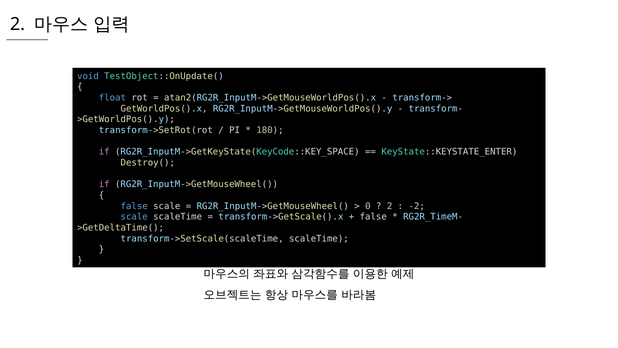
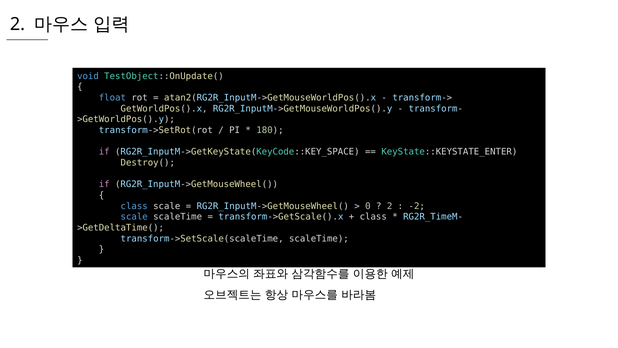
false at (134, 206): false -> class
false at (373, 217): false -> class
